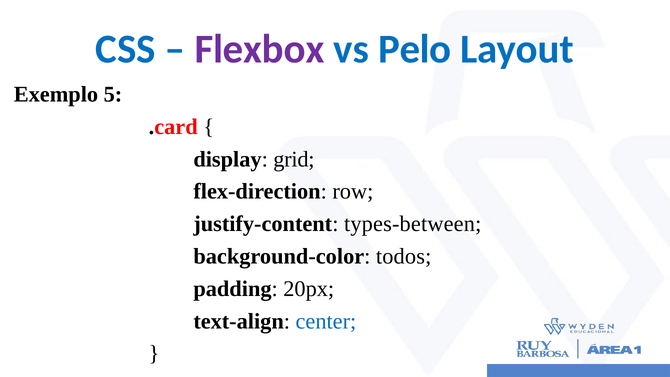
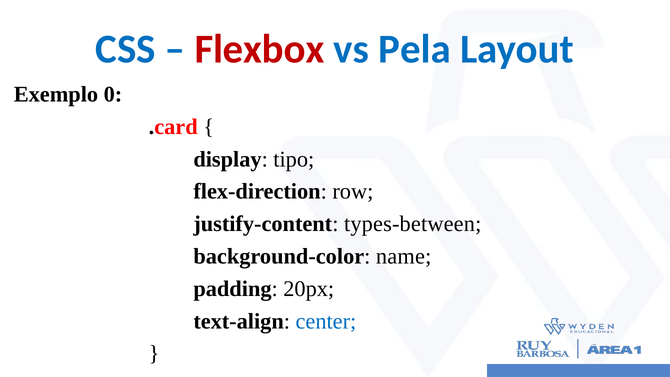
Flexbox colour: purple -> red
Pelo: Pelo -> Pela
5: 5 -> 0
grid: grid -> tipo
todos: todos -> name
